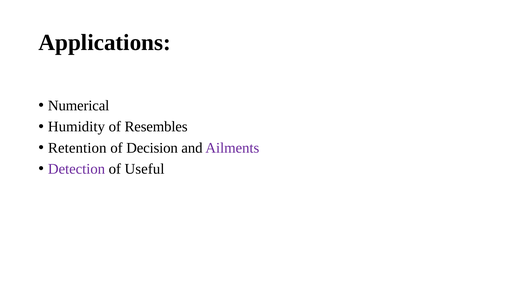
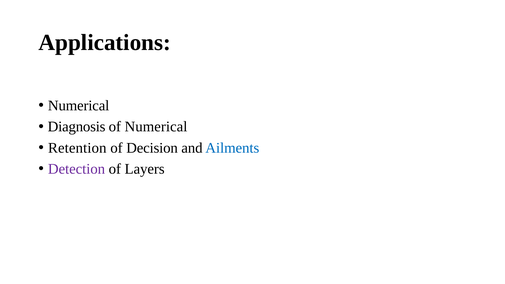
Humidity: Humidity -> Diagnosis
of Resembles: Resembles -> Numerical
Ailments colour: purple -> blue
Useful: Useful -> Layers
